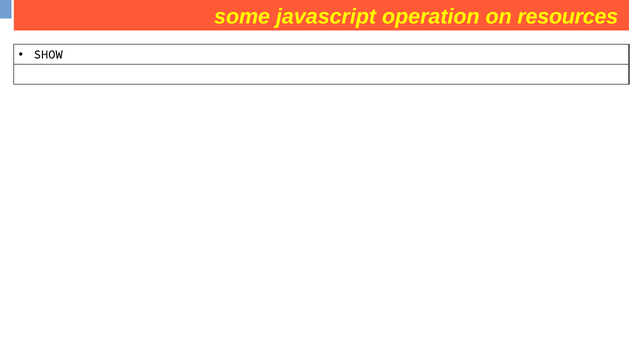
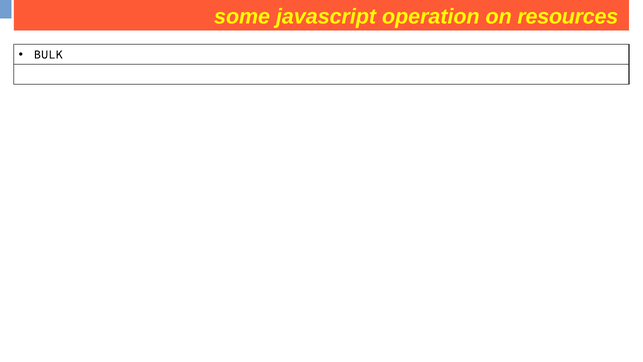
SHOW: SHOW -> BULK
